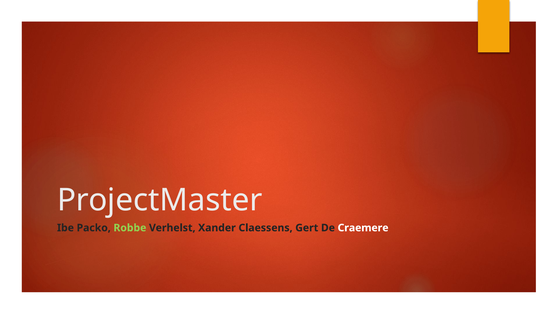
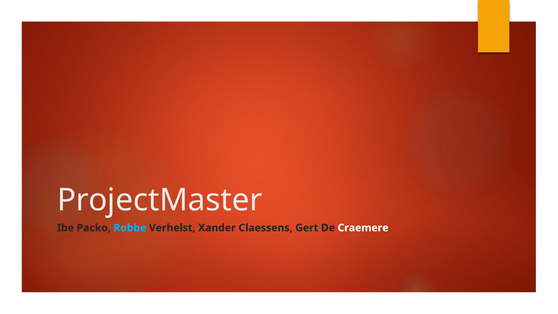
Robbe colour: light green -> light blue
